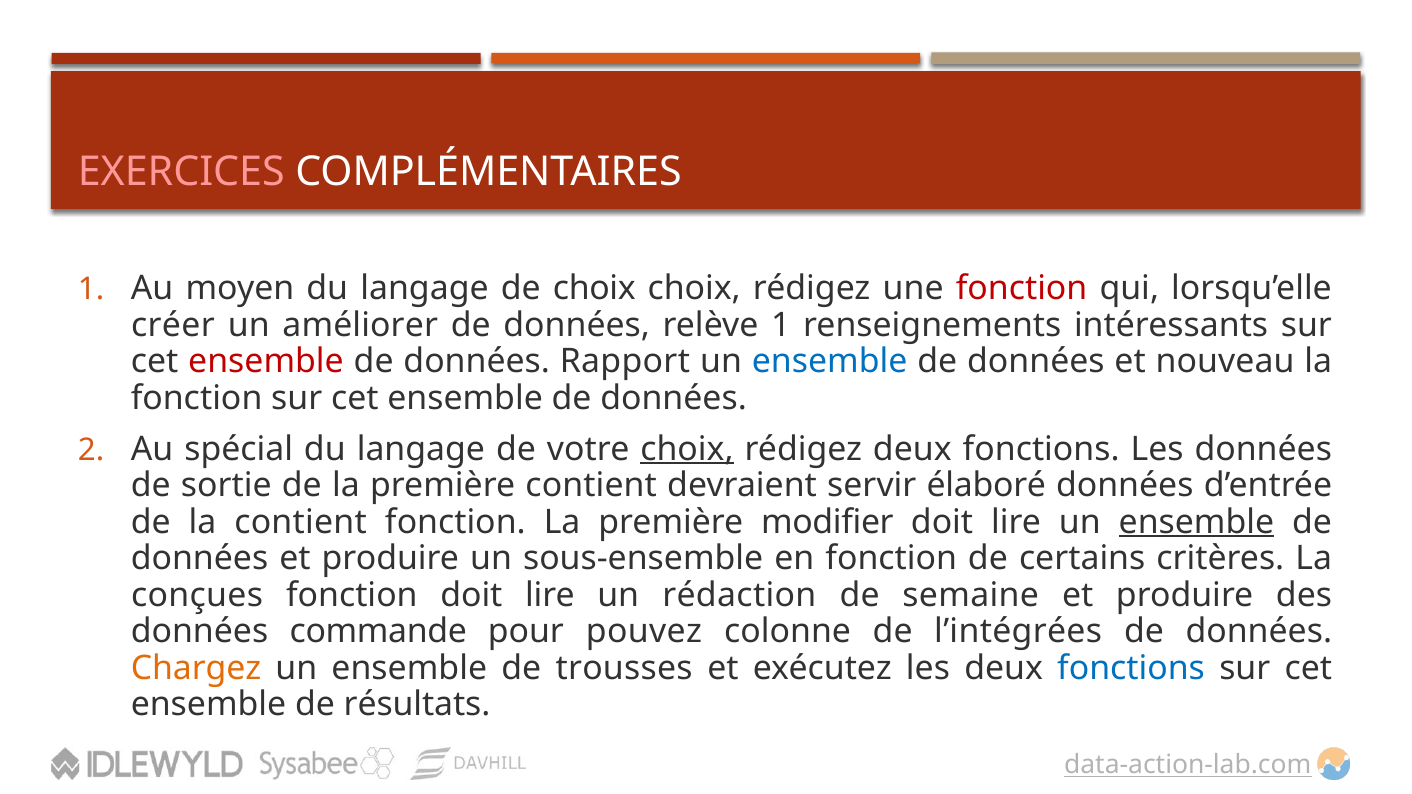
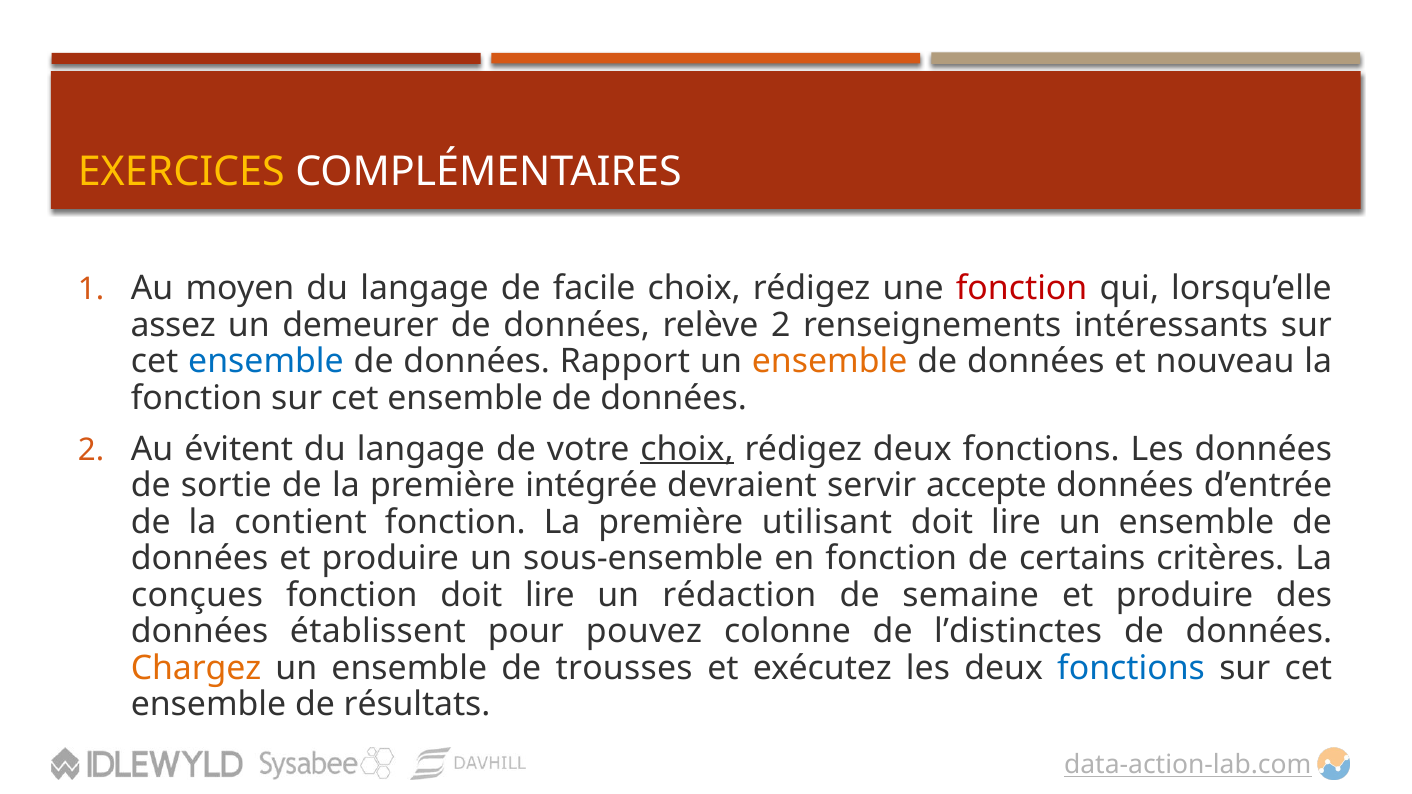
EXERCICES colour: pink -> yellow
de choix: choix -> facile
créer: créer -> assez
améliorer: améliorer -> demeurer
relève 1: 1 -> 2
ensemble at (266, 362) colour: red -> blue
ensemble at (830, 362) colour: blue -> orange
spécial: spécial -> évitent
première contient: contient -> intégrée
élaboré: élaboré -> accepte
modifier: modifier -> utilisant
ensemble at (1196, 522) underline: present -> none
commande: commande -> établissent
l’intégrées: l’intégrées -> l’distinctes
